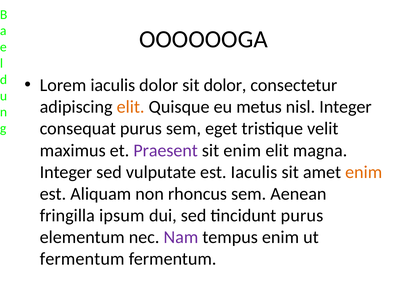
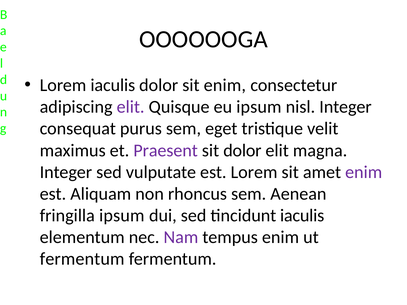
sit dolor: dolor -> enim
elit at (131, 107) colour: orange -> purple
eu metus: metus -> ipsum
sit enim: enim -> dolor
est Iaculis: Iaculis -> Lorem
enim at (364, 172) colour: orange -> purple
tincidunt purus: purus -> iaculis
